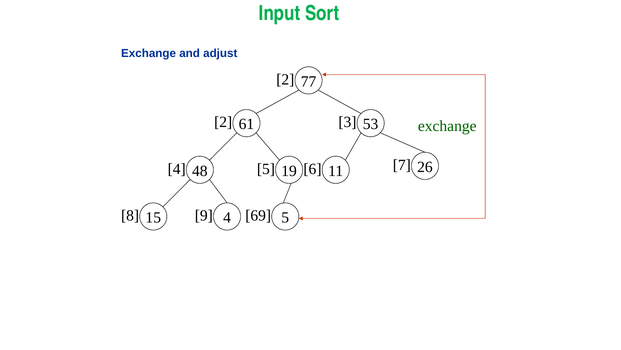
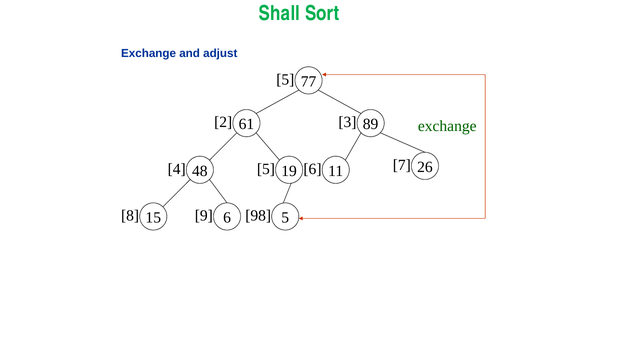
Input: Input -> Shall
2 at (285, 79): 2 -> 5
53: 53 -> 89
8 4: 4 -> 6
69: 69 -> 98
